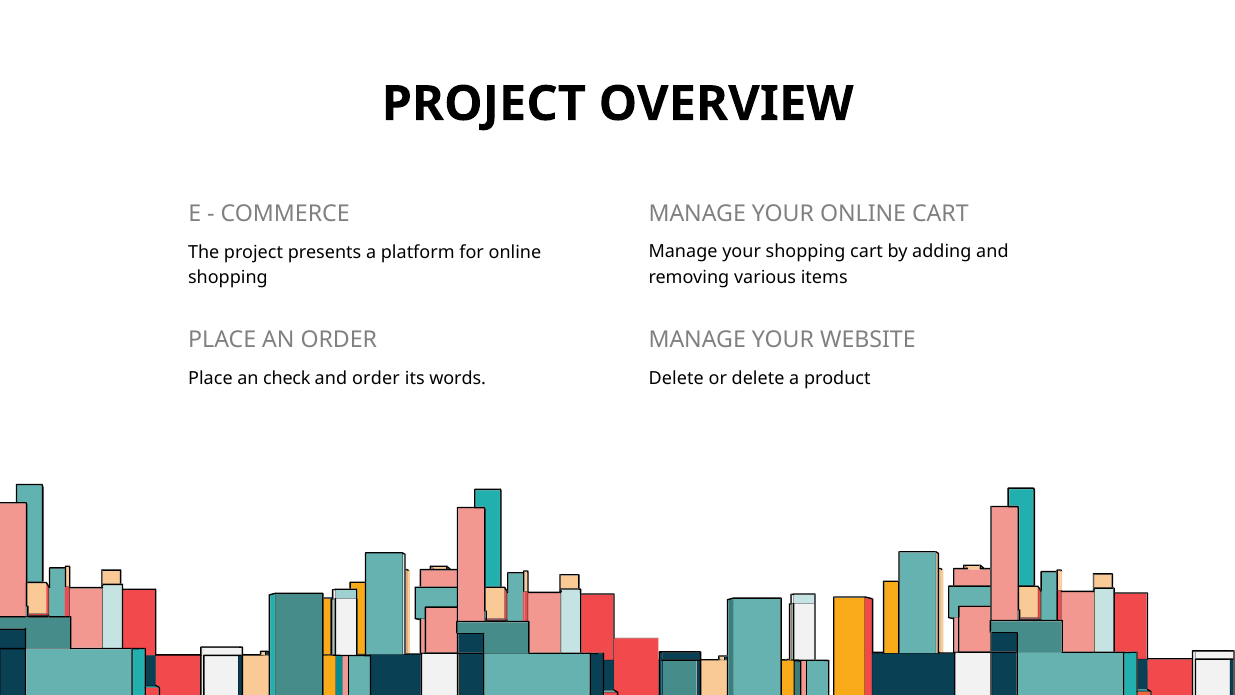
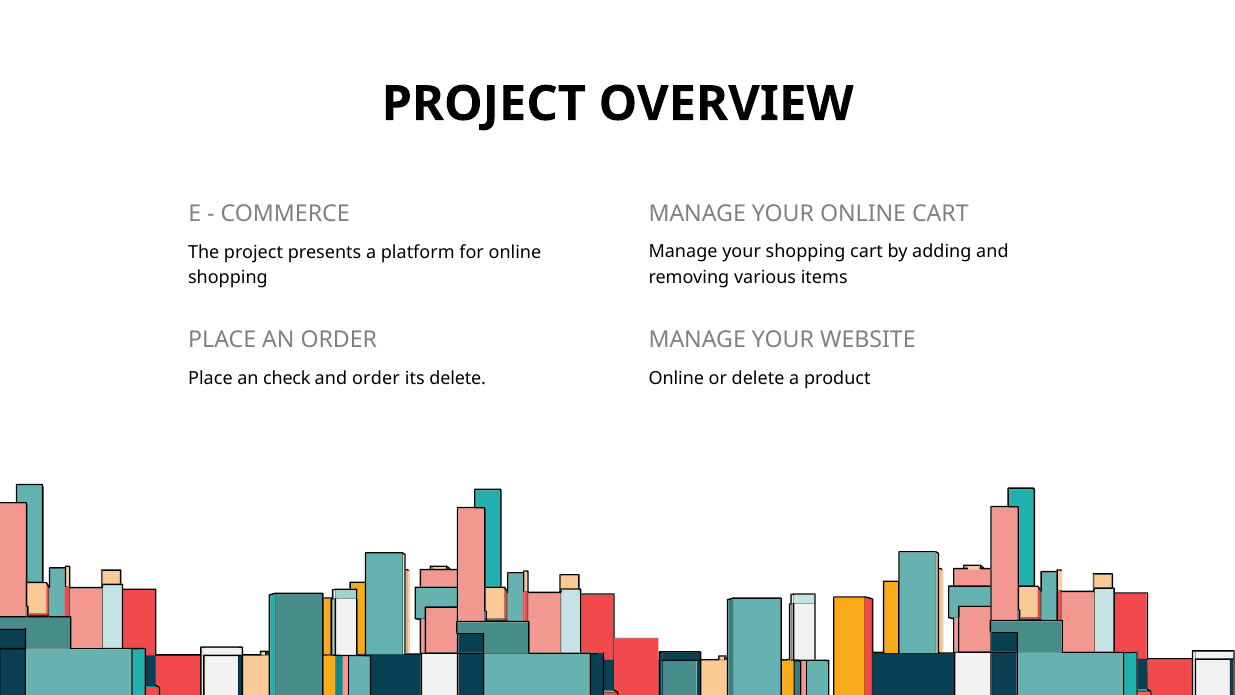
its words: words -> delete
Delete at (676, 378): Delete -> Online
